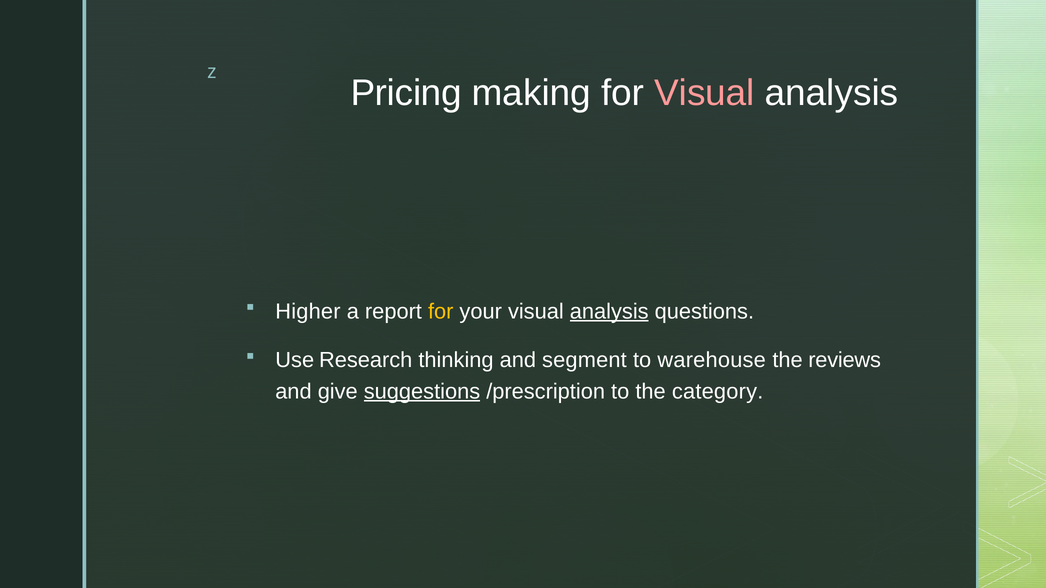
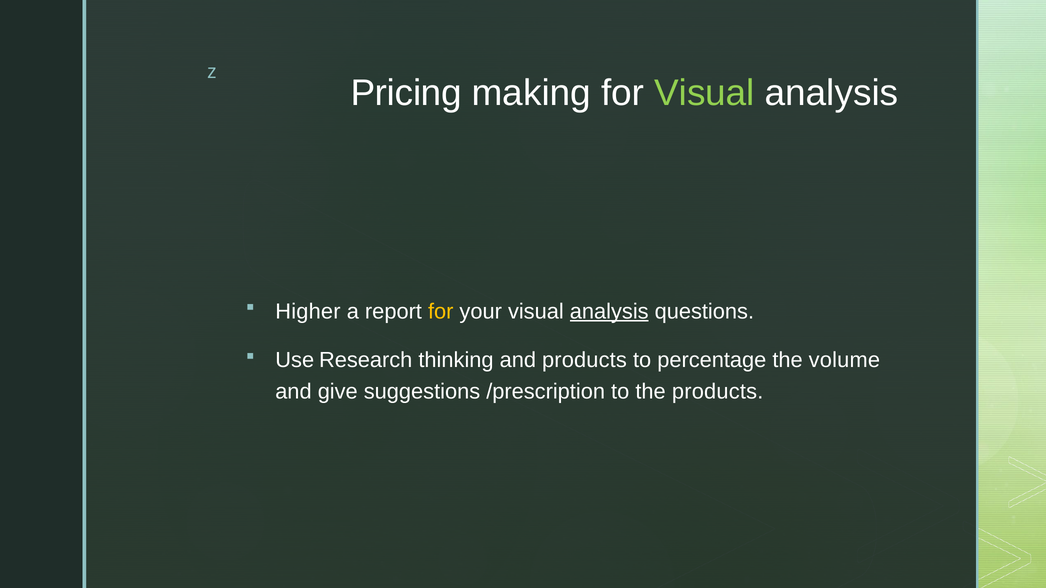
Visual at (705, 93) colour: pink -> light green
and segment: segment -> products
warehouse: warehouse -> percentage
reviews: reviews -> volume
suggestions underline: present -> none
the category: category -> products
